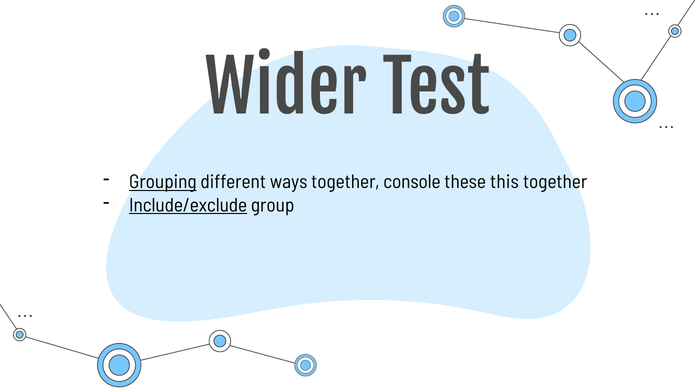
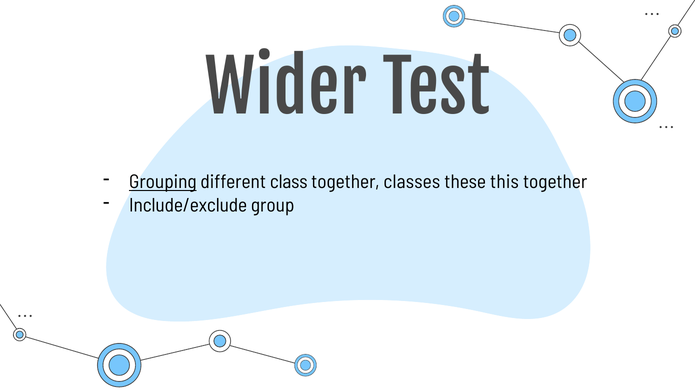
ways: ways -> class
console: console -> classes
Include/exclude underline: present -> none
